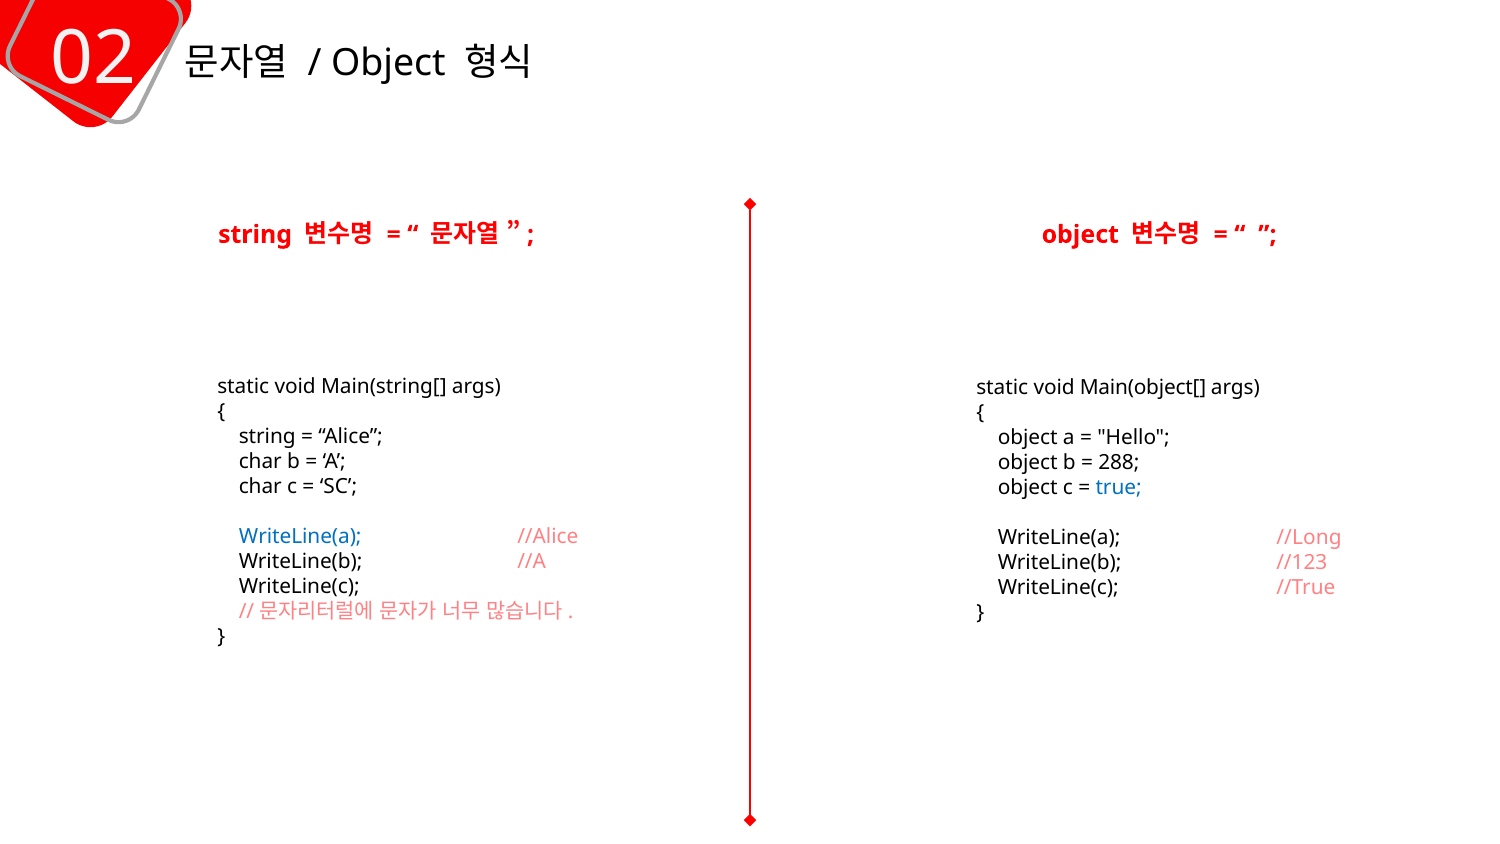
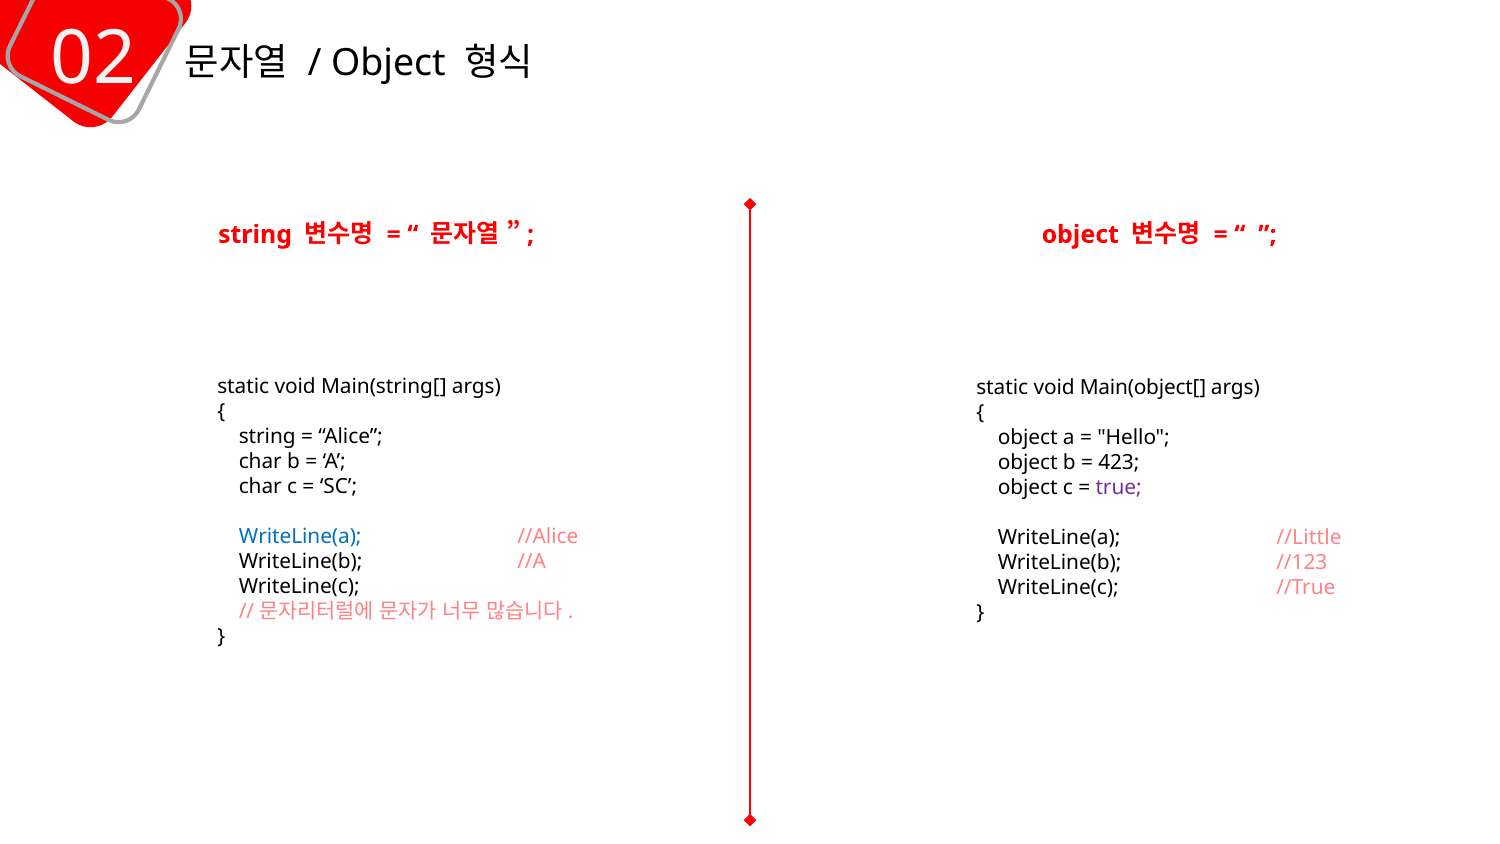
288: 288 -> 423
true colour: blue -> purple
//Long: //Long -> //Little
